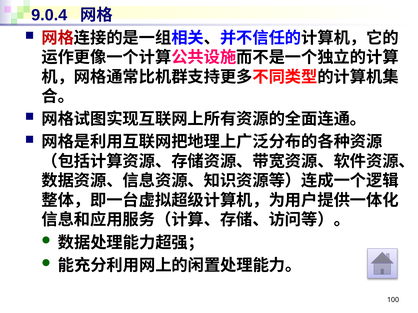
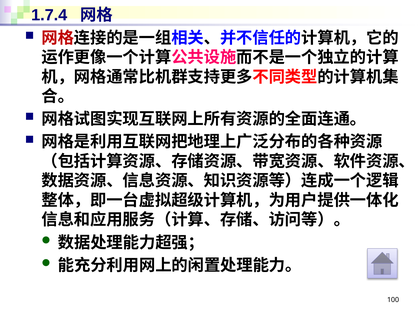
9.0.4: 9.0.4 -> 1.7.4
